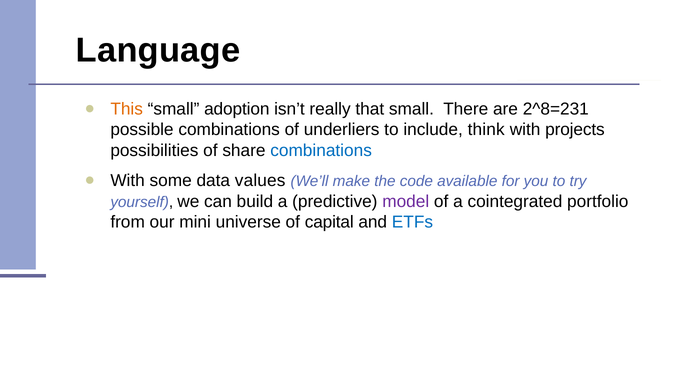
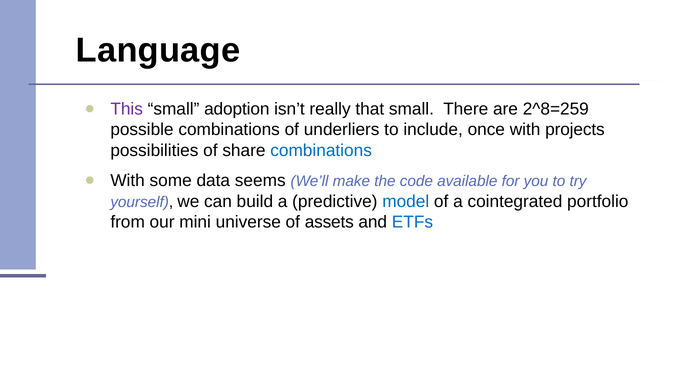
This colour: orange -> purple
2^8=231: 2^8=231 -> 2^8=259
think: think -> once
values: values -> seems
model colour: purple -> blue
capital: capital -> assets
